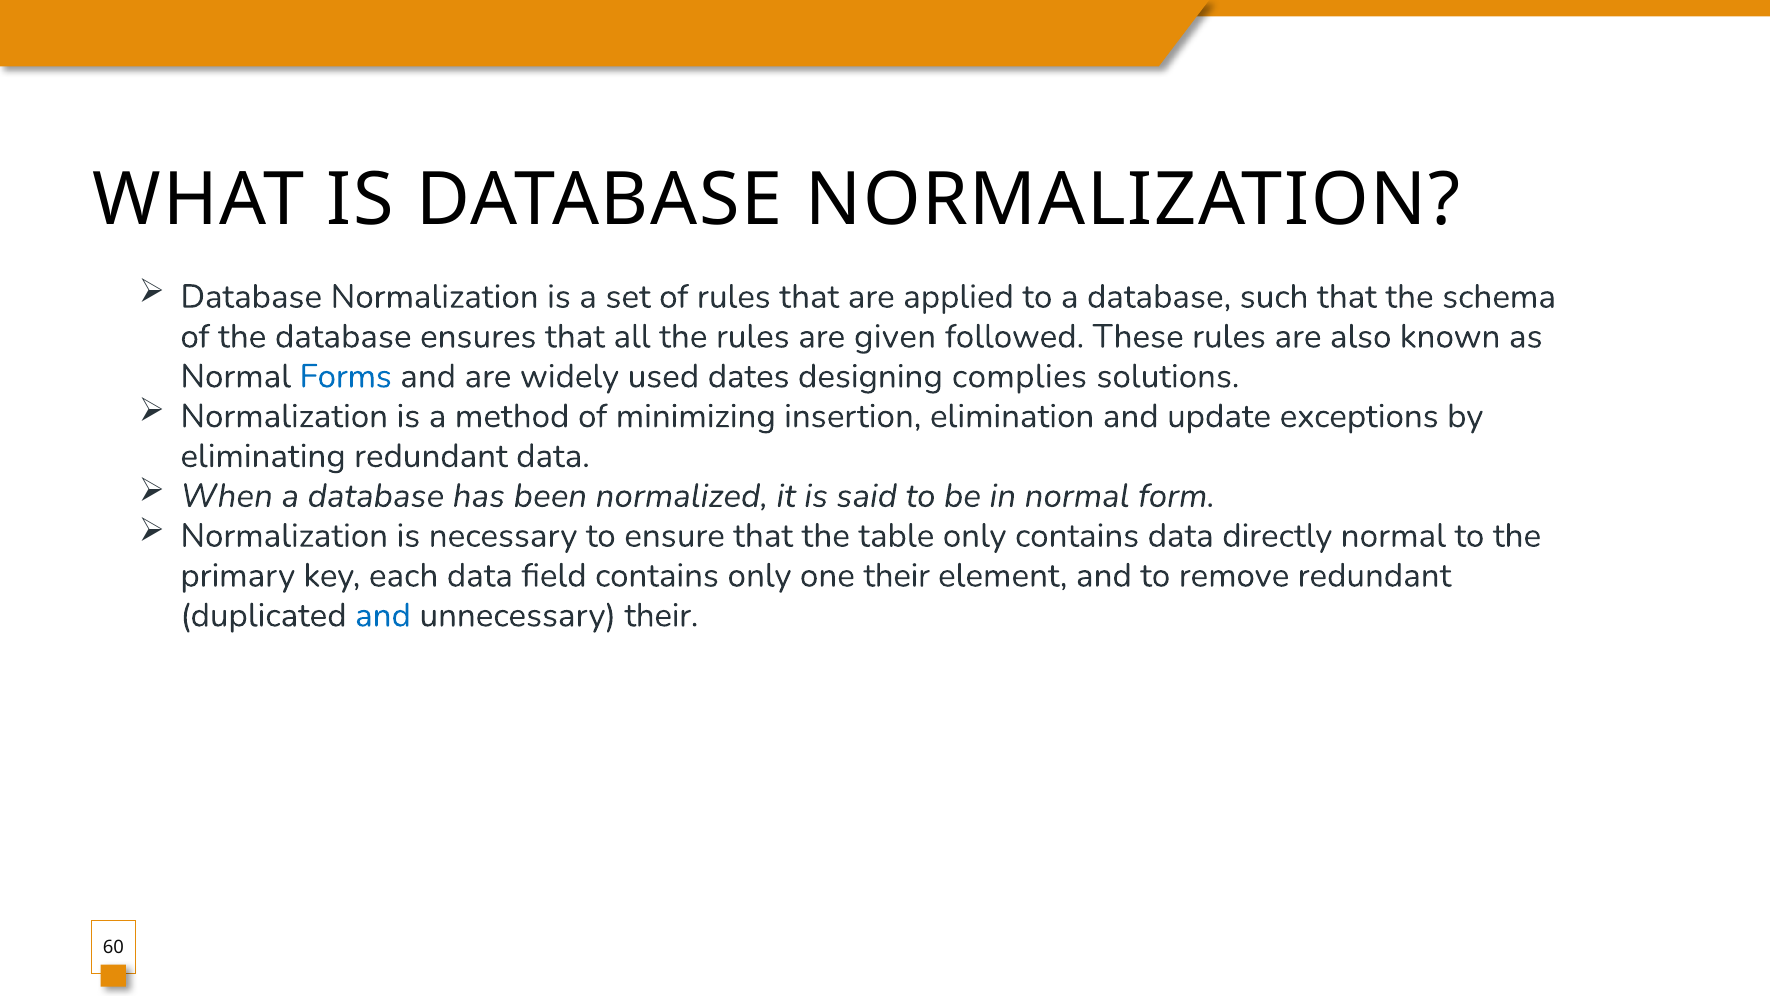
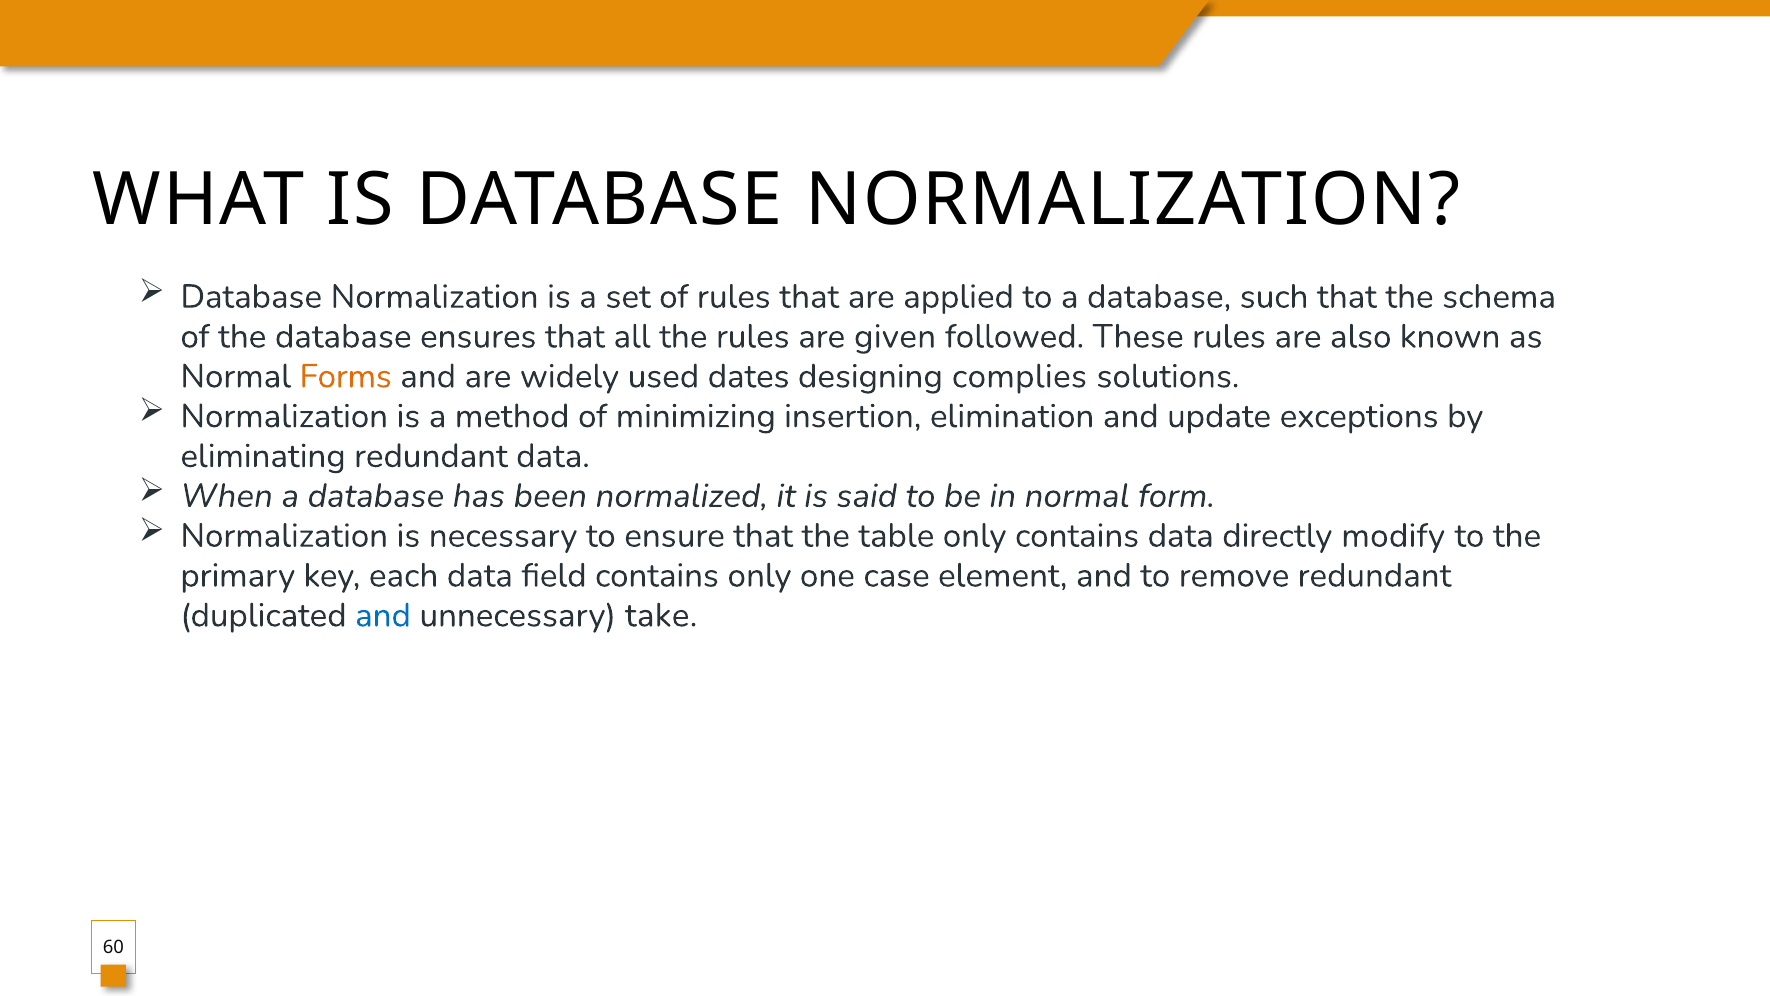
Forms colour: blue -> orange
directly normal: normal -> modify
one their: their -> case
unnecessary their: their -> take
